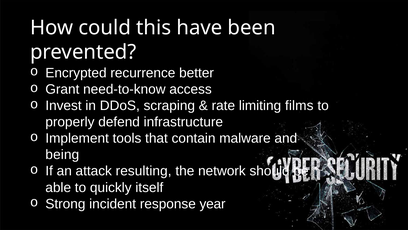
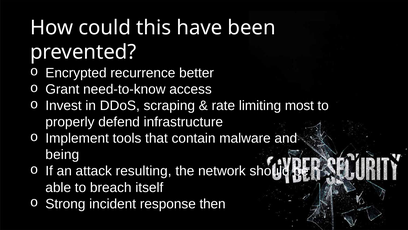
films: films -> most
quickly: quickly -> breach
year: year -> then
